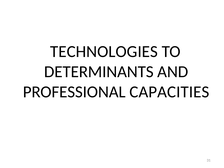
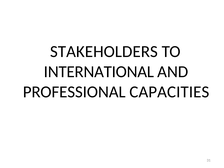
TECHNOLOGIES: TECHNOLOGIES -> STAKEHOLDERS
DETERMINANTS: DETERMINANTS -> INTERNATIONAL
